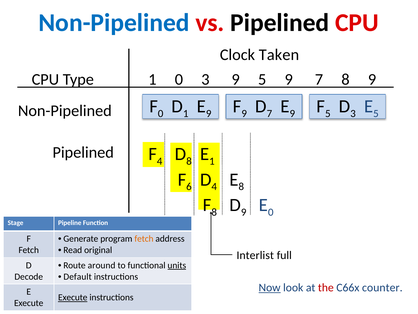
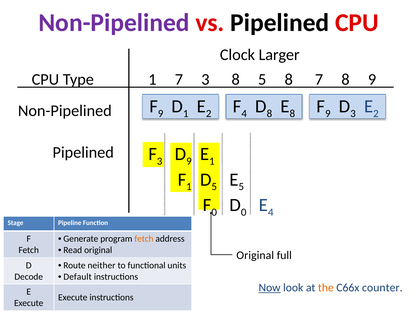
Non-Pipelined at (114, 23) colour: blue -> purple
Taken: Taken -> Larger
1 0: 0 -> 7
3 9: 9 -> 8
5 9: 9 -> 8
0 at (161, 113): 0 -> 9
1 E 9: 9 -> 2
F 9: 9 -> 4
D 7: 7 -> 8
9 at (292, 113): 9 -> 8
5 at (328, 113): 5 -> 9
3 E 5: 5 -> 2
F 4: 4 -> 3
D 8: 8 -> 9
F 6: 6 -> 1
D 4: 4 -> 5
E 8: 8 -> 5
F 8: 8 -> 0
D 9: 9 -> 0
E 0: 0 -> 4
Interlist at (255, 255): Interlist -> Original
around: around -> neither
units underline: present -> none
the colour: red -> orange
Execute at (73, 297) underline: present -> none
